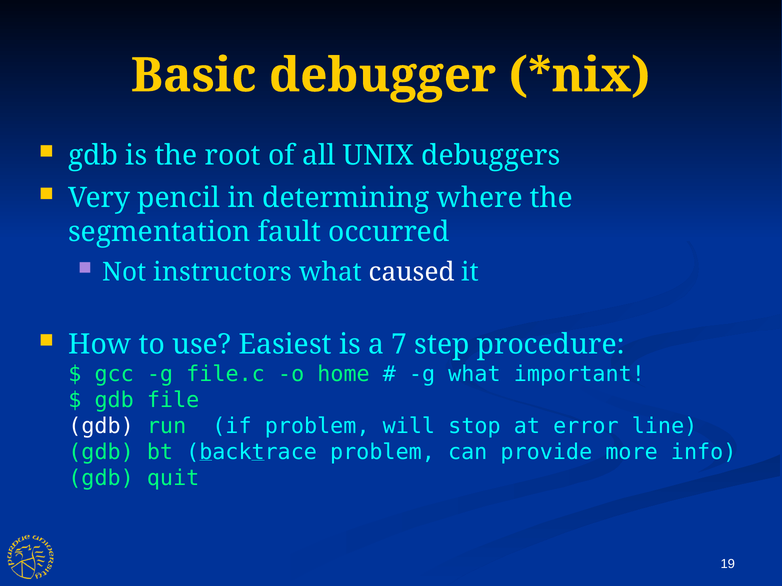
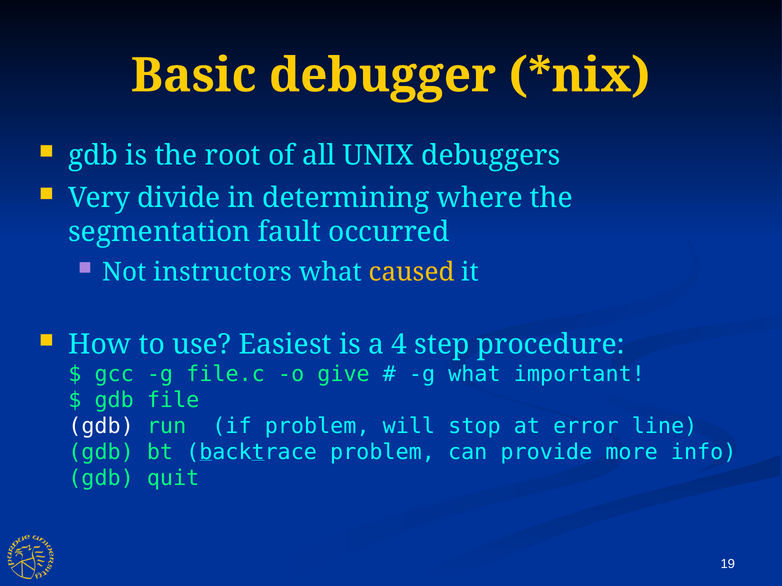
pencil: pencil -> divide
caused colour: white -> yellow
7: 7 -> 4
home: home -> give
